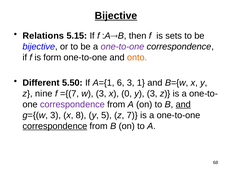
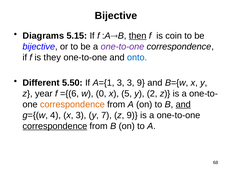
Bijective at (116, 16) underline: present -> none
Relations: Relations -> Diagrams
then underline: none -> present
sets: sets -> coin
form: form -> they
onto colour: orange -> blue
A={1 6: 6 -> 3
3 1: 1 -> 9
nine: nine -> year
={(7: ={(7 -> ={(6
w 3: 3 -> 0
0: 0 -> 5
y 3: 3 -> 2
correspondence at (72, 104) colour: purple -> orange
g={(w 3: 3 -> 4
x 8: 8 -> 3
5: 5 -> 7
z 7: 7 -> 9
